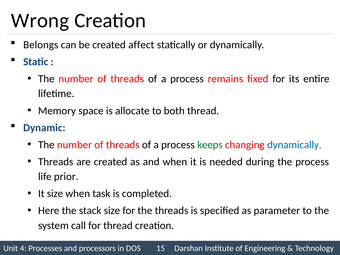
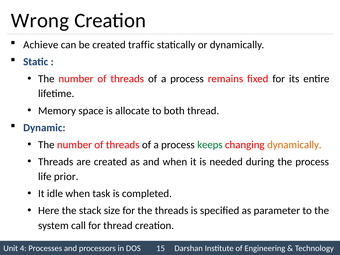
Belongs: Belongs -> Achieve
affect: affect -> traffic
dynamically at (294, 145) colour: blue -> orange
It size: size -> idle
